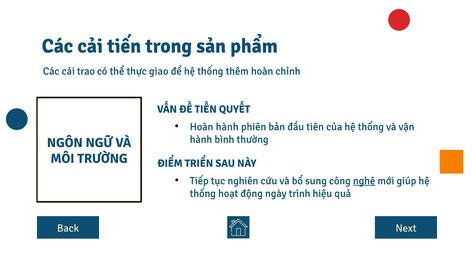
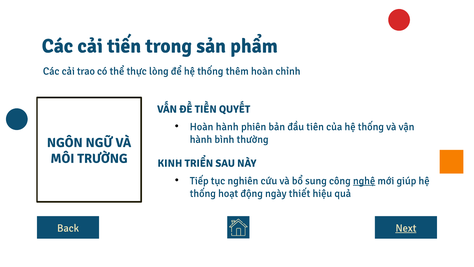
giao: giao -> lòng
ĐIỂM: ĐIỂM -> KINH
trình: trình -> thiết
Next underline: none -> present
